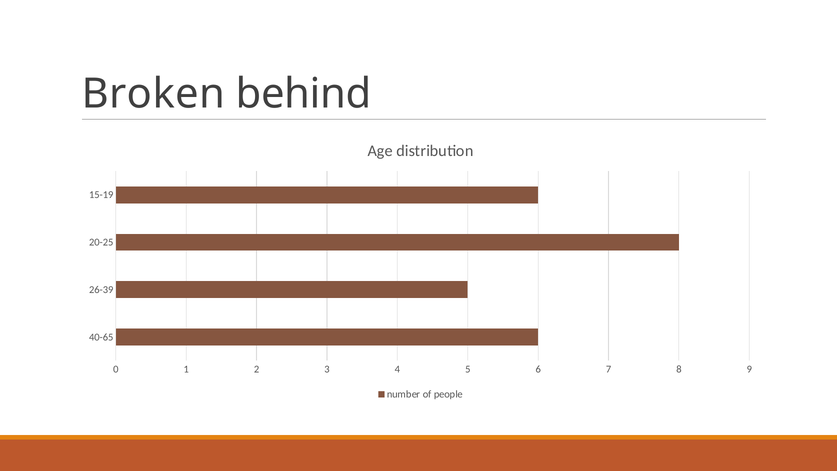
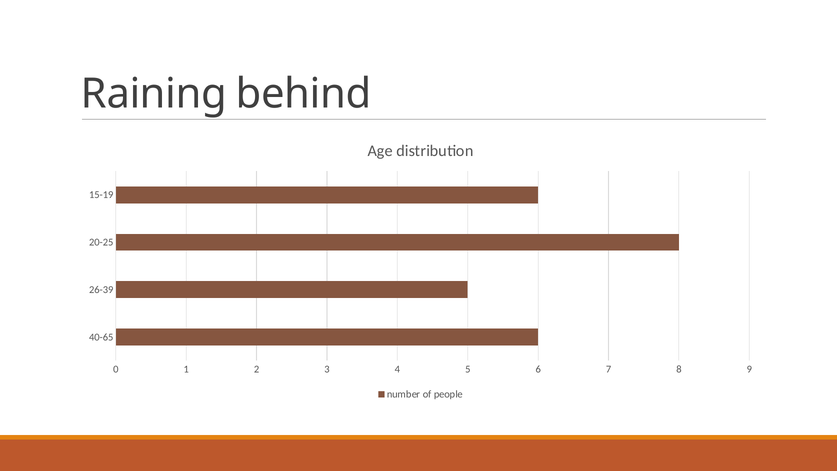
Broken: Broken -> Raining
